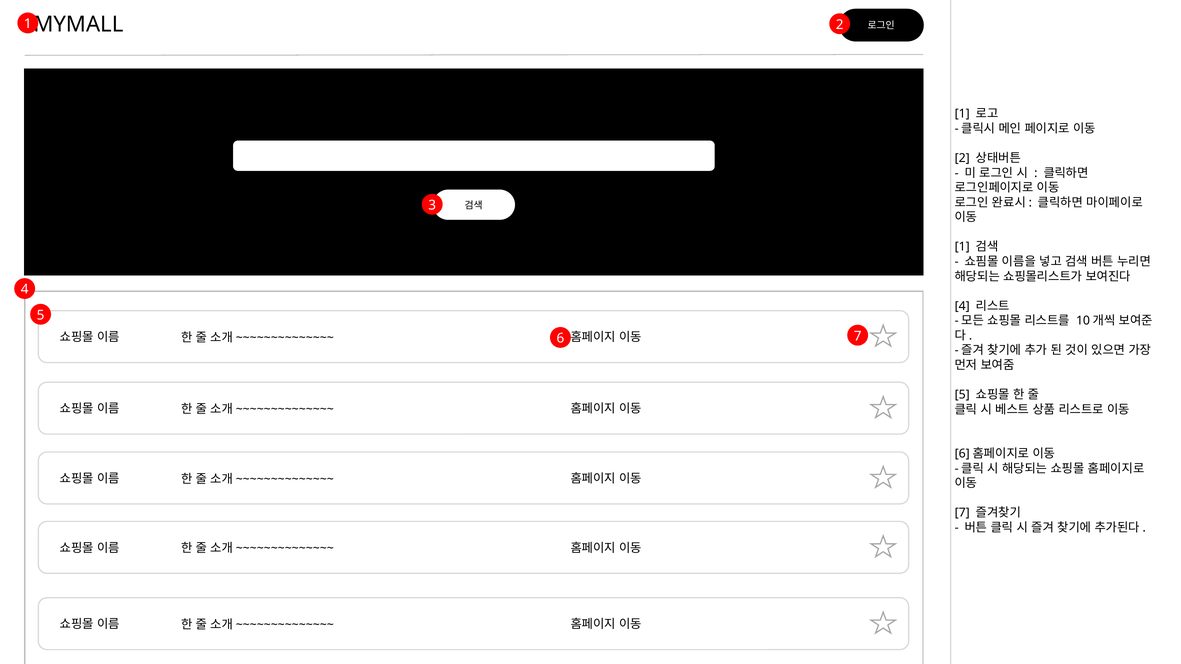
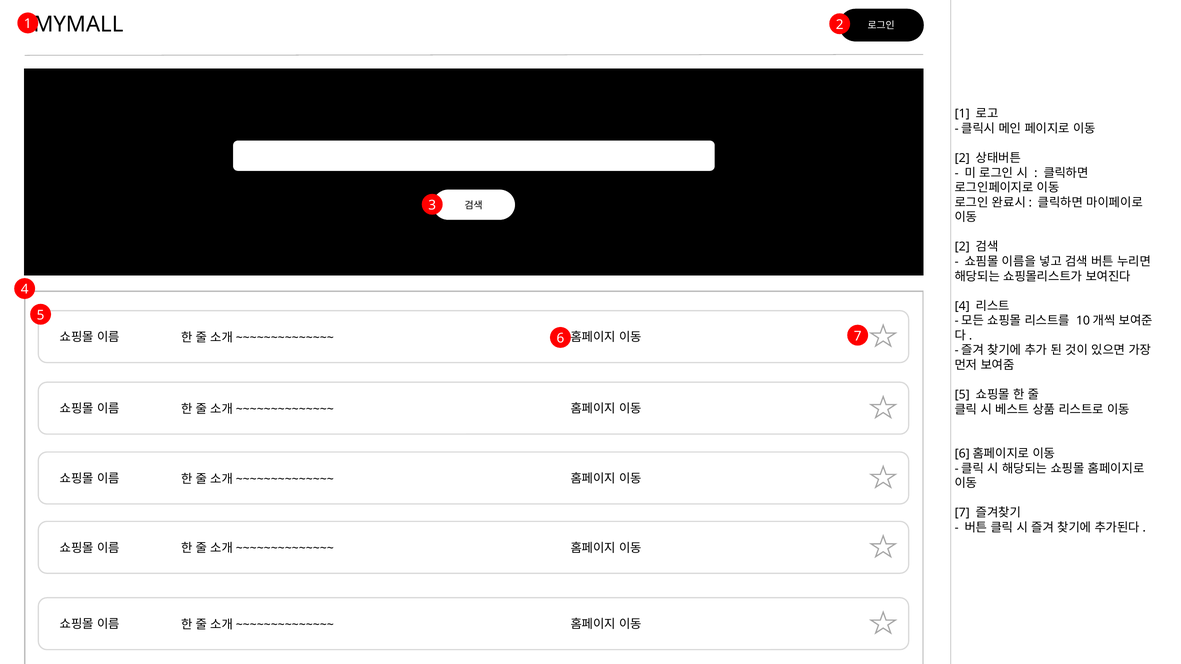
1 at (962, 247): 1 -> 2
